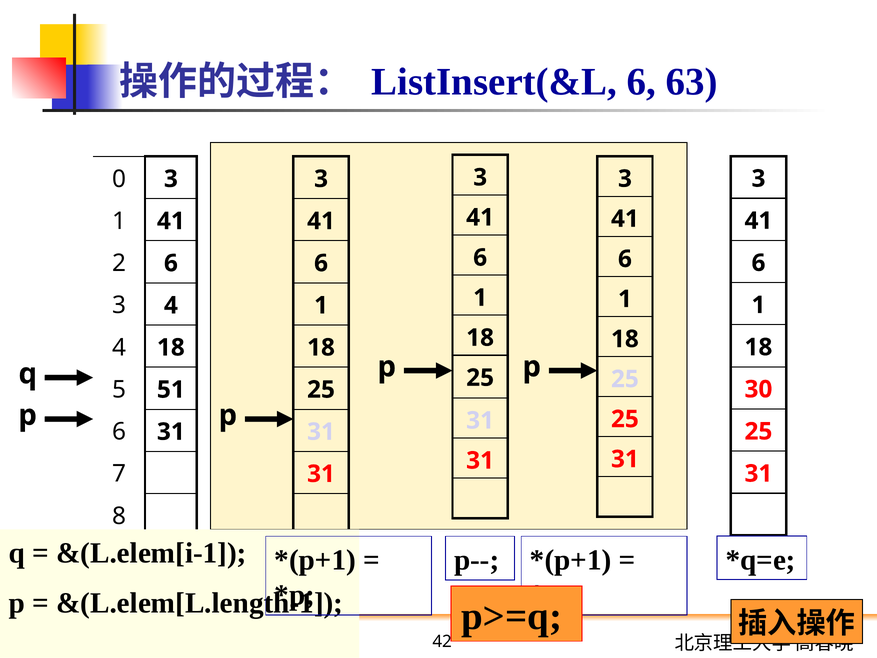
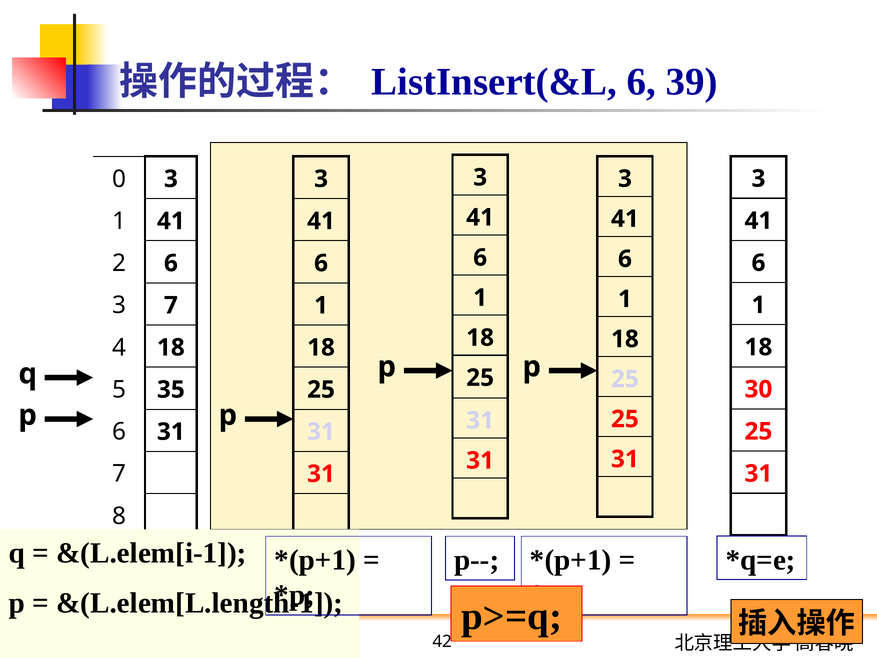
63: 63 -> 39
3 4: 4 -> 7
51: 51 -> 35
